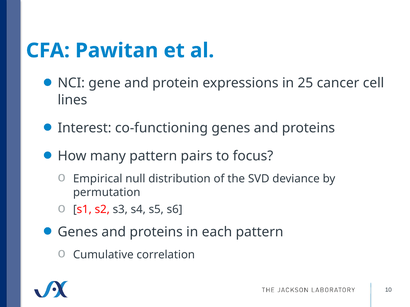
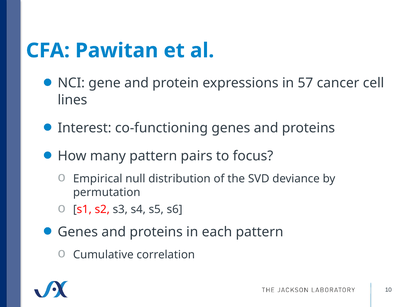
25: 25 -> 57
